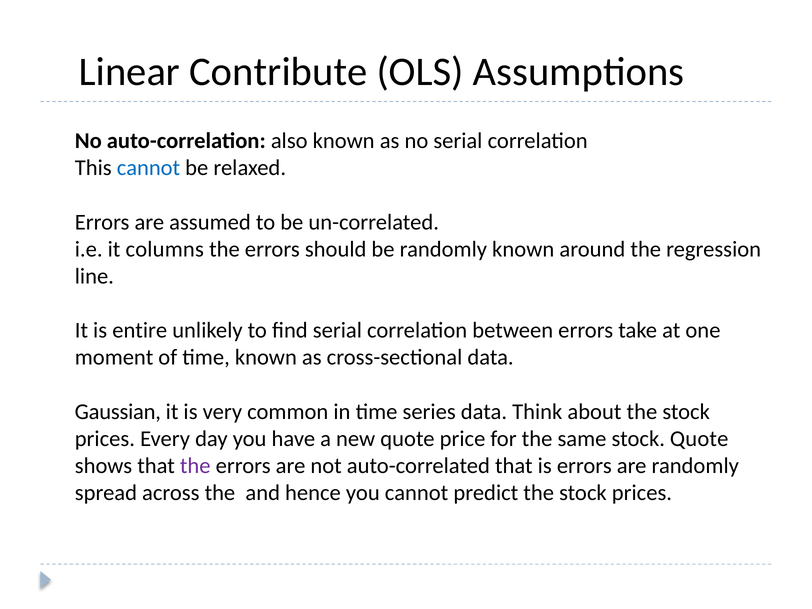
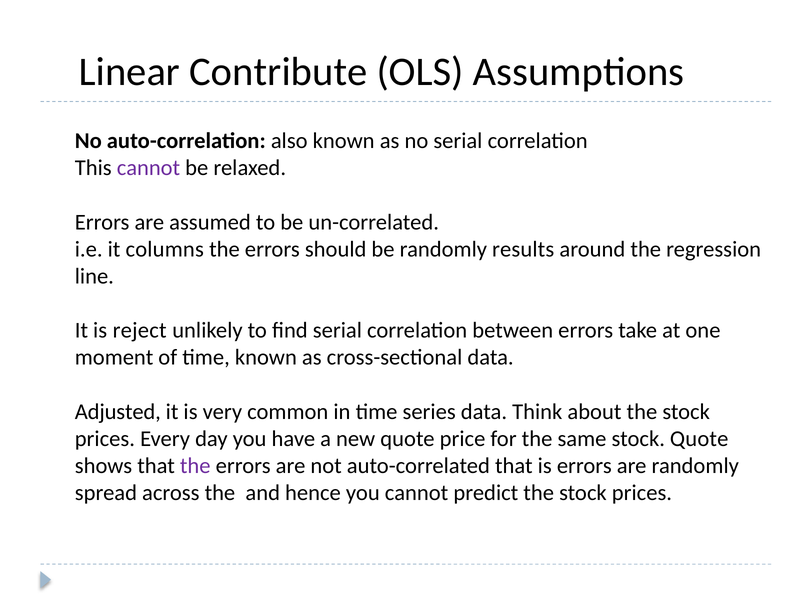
cannot at (148, 168) colour: blue -> purple
randomly known: known -> results
entire: entire -> reject
Gaussian: Gaussian -> Adjusted
